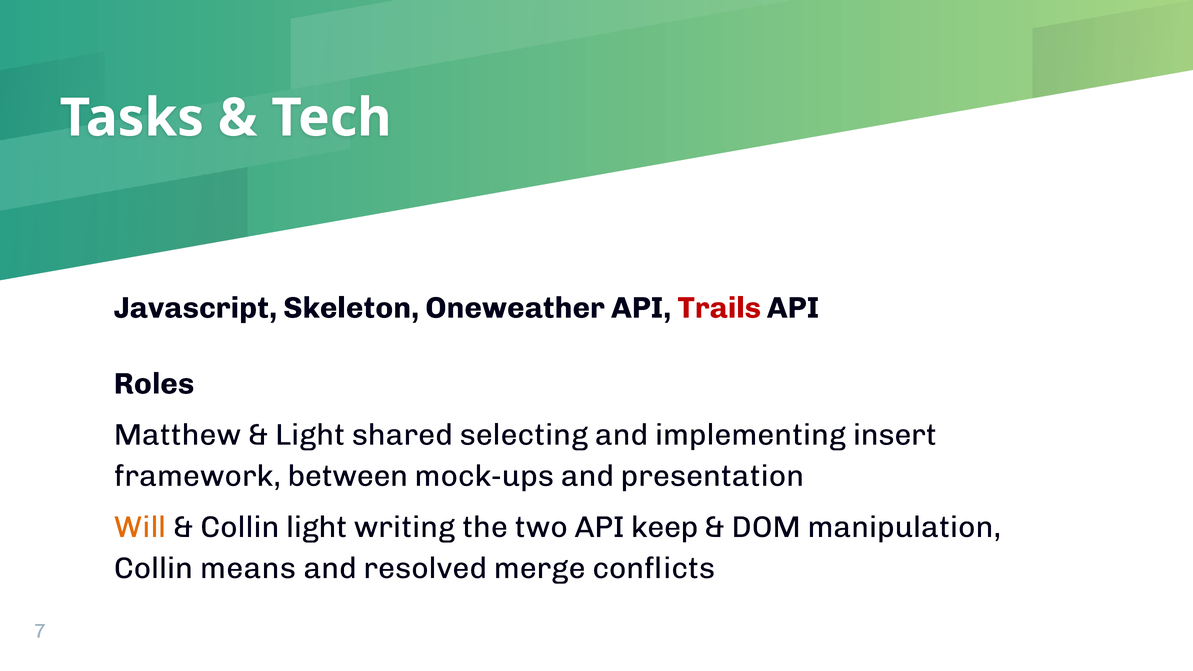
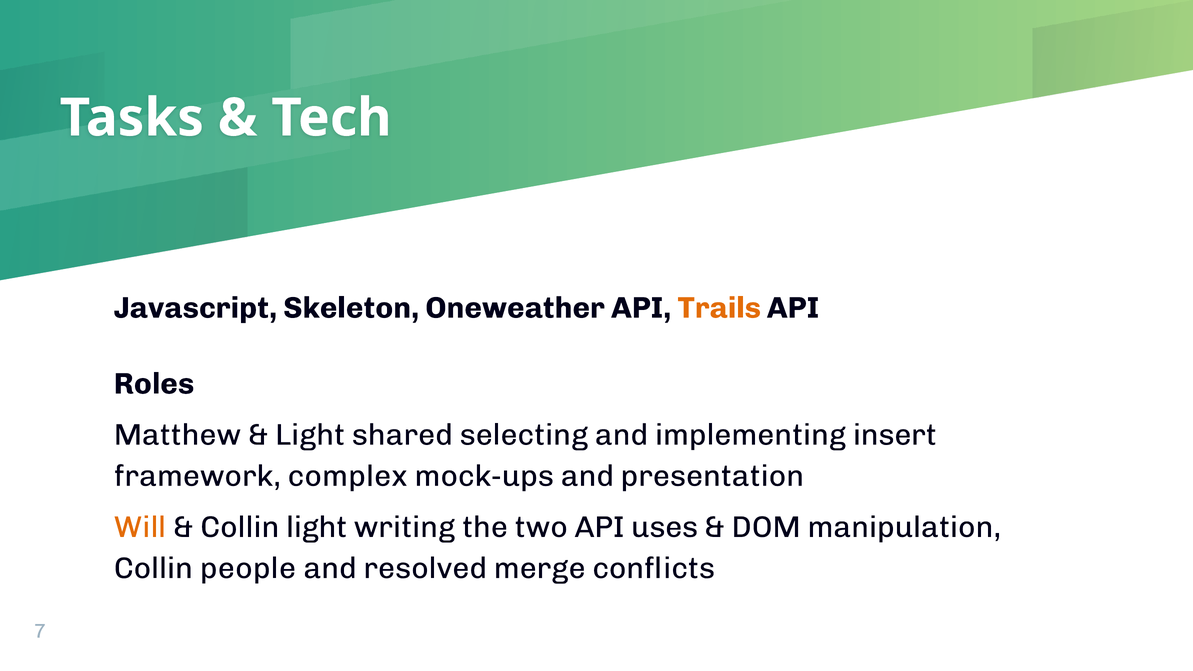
Trails colour: red -> orange
between: between -> complex
keep: keep -> uses
means: means -> people
